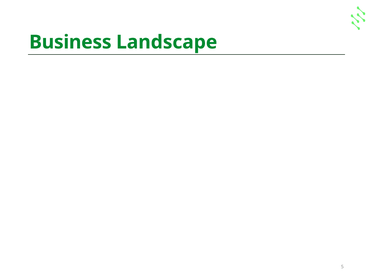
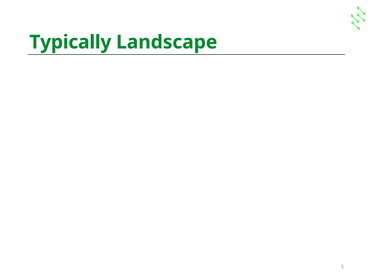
Business: Business -> Typically
